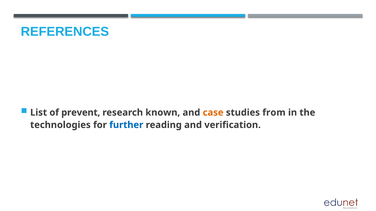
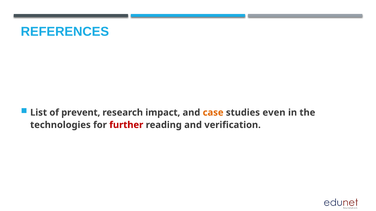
known: known -> impact
from: from -> even
further colour: blue -> red
